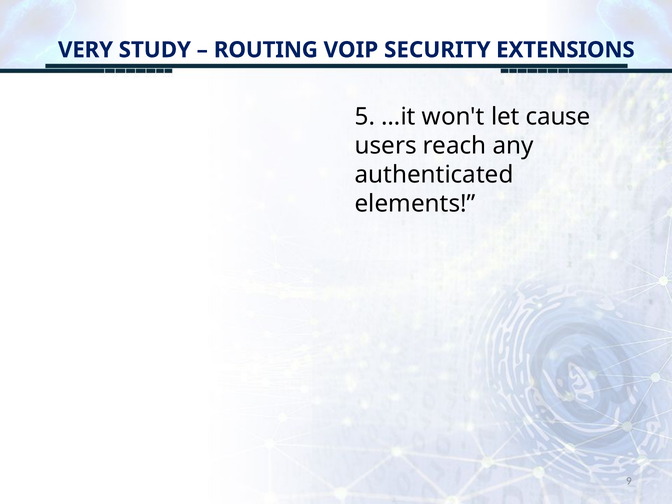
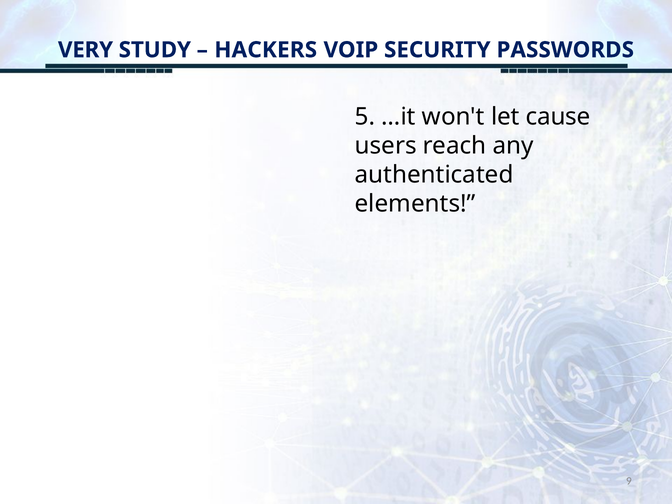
ROUTING: ROUTING -> HACKERS
EXTENSIONS: EXTENSIONS -> PASSWORDS
